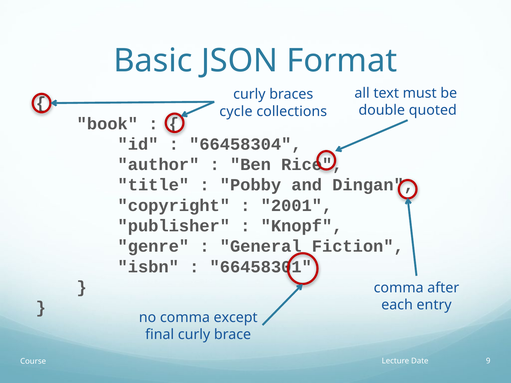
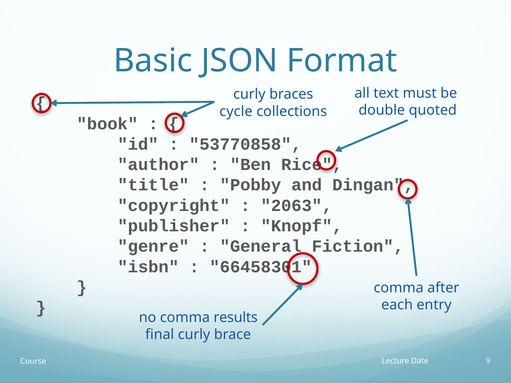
66458304: 66458304 -> 53770858
2001: 2001 -> 2063
except: except -> results
